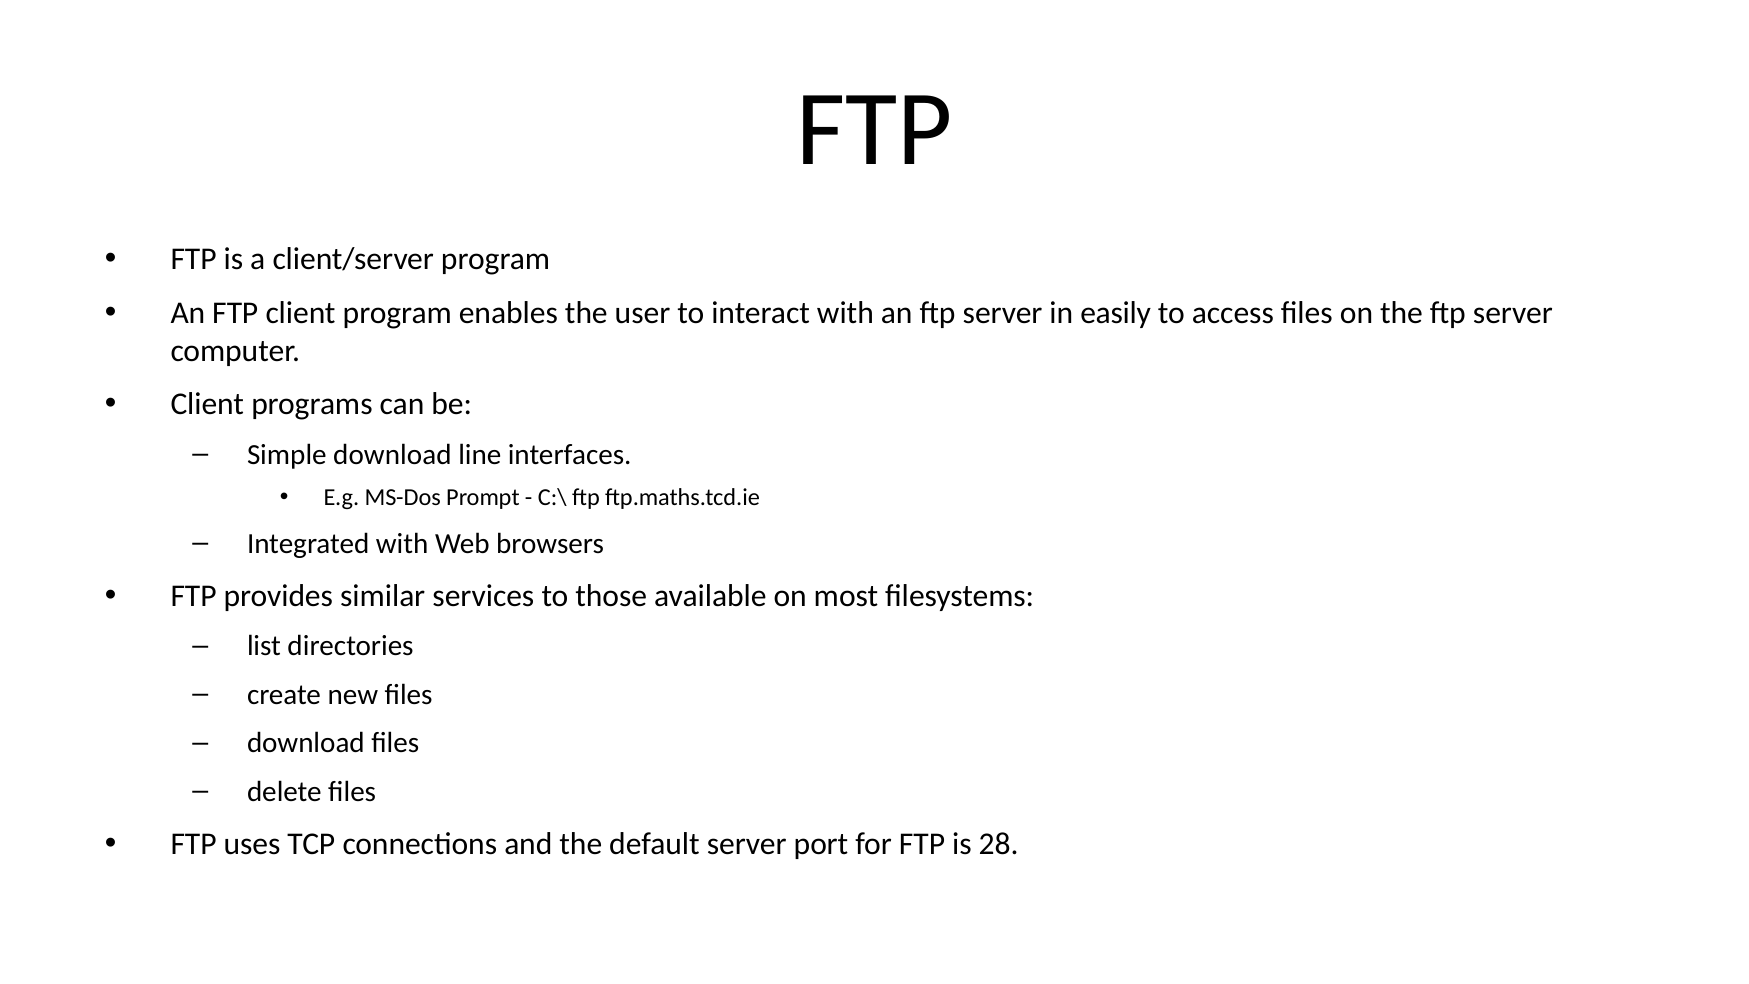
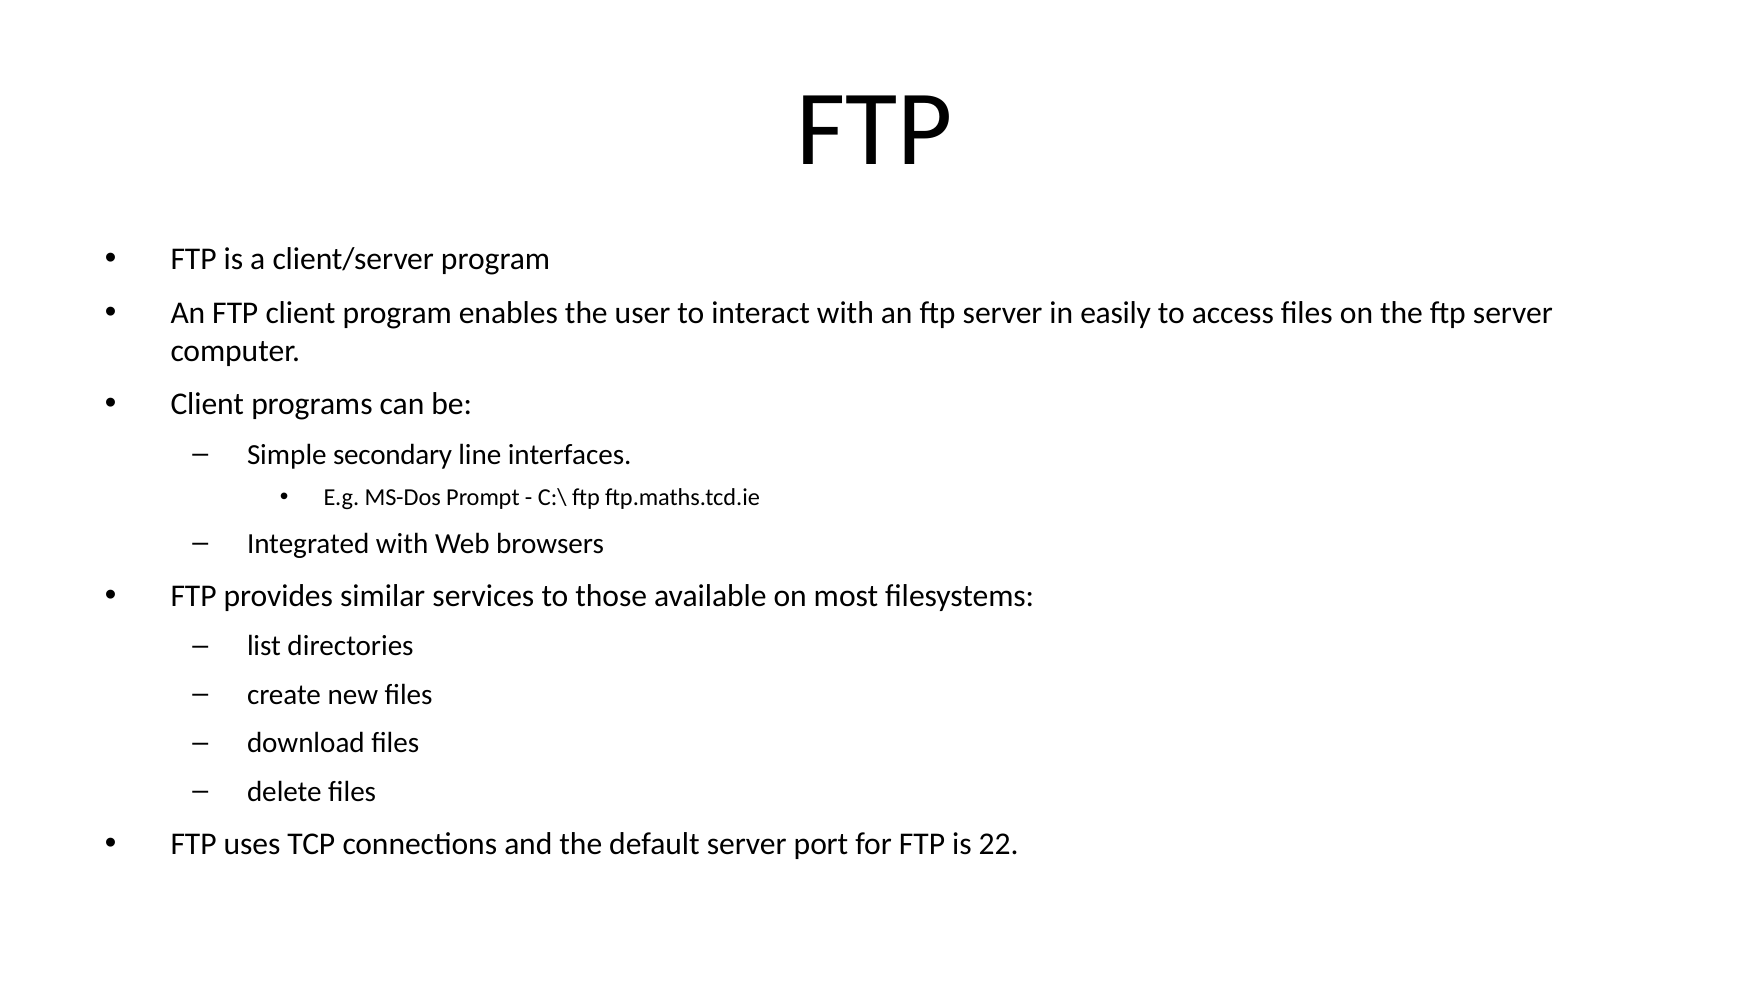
Simple download: download -> secondary
28: 28 -> 22
